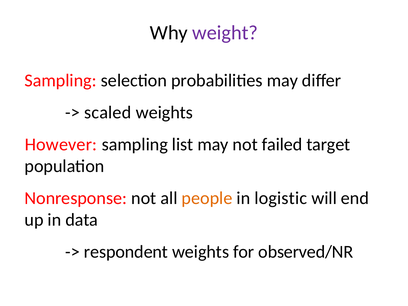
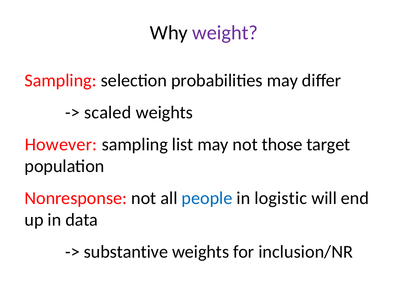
failed: failed -> those
people colour: orange -> blue
respondent: respondent -> substantive
observed/NR: observed/NR -> inclusion/NR
